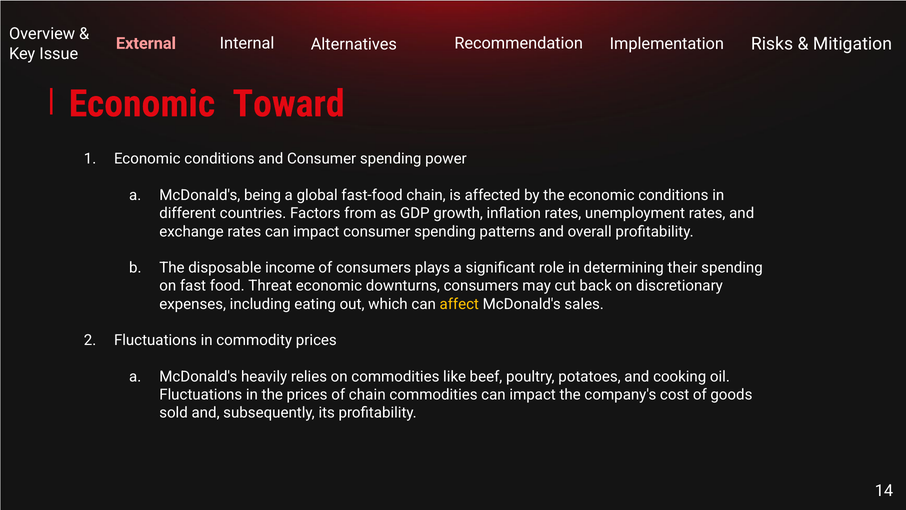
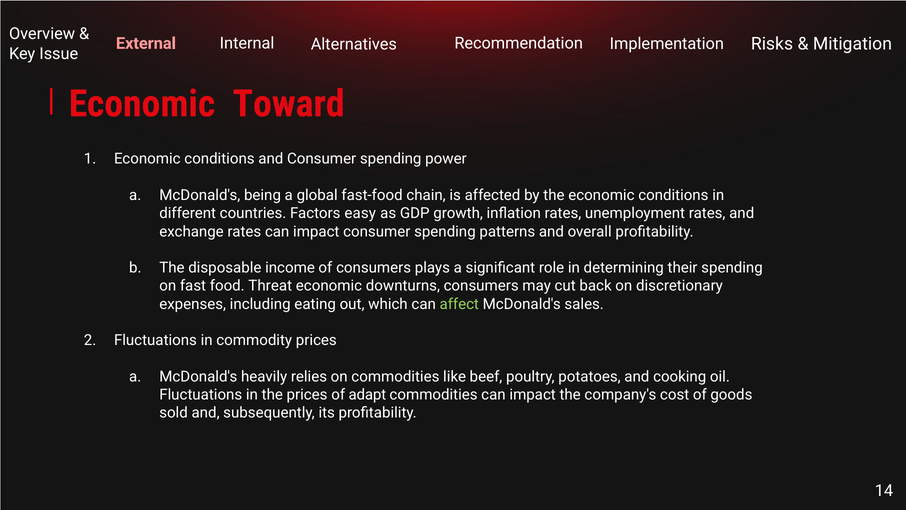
from: from -> easy
affect colour: yellow -> light green
of chain: chain -> adapt
